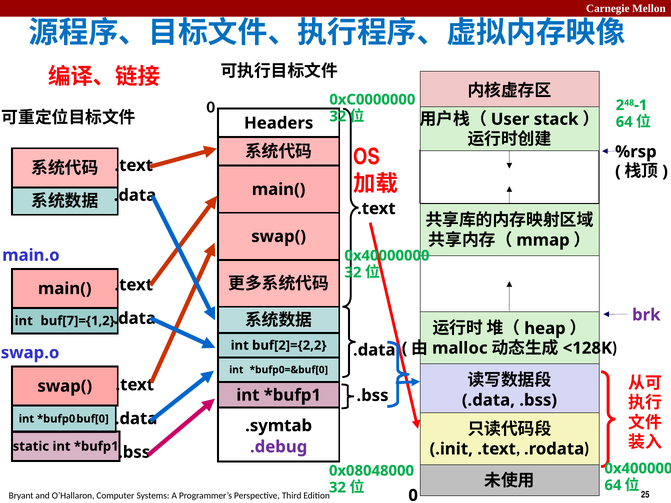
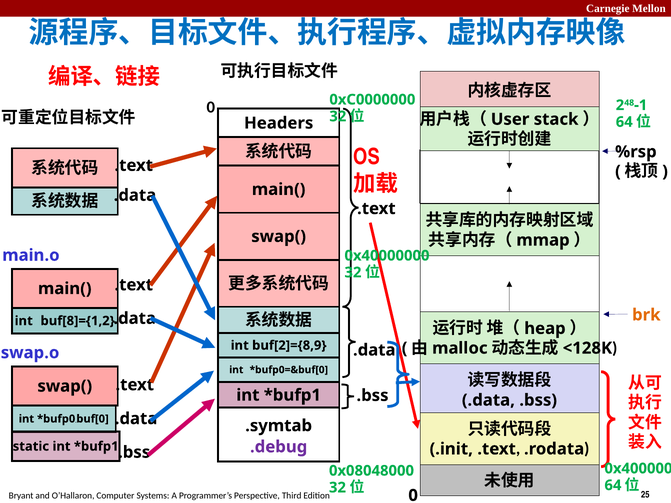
brk colour: purple -> orange
buf[7]={1,2: buf[7]={1,2 -> buf[8]={1,2
buf[2]={2,2: buf[2]={2,2 -> buf[2]={8,9
